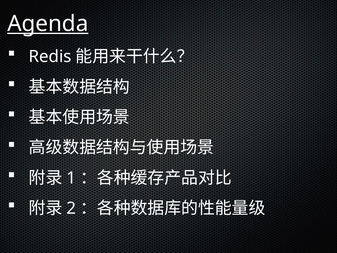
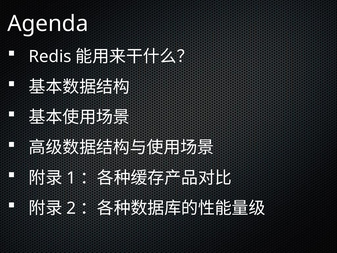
Agenda underline: present -> none
